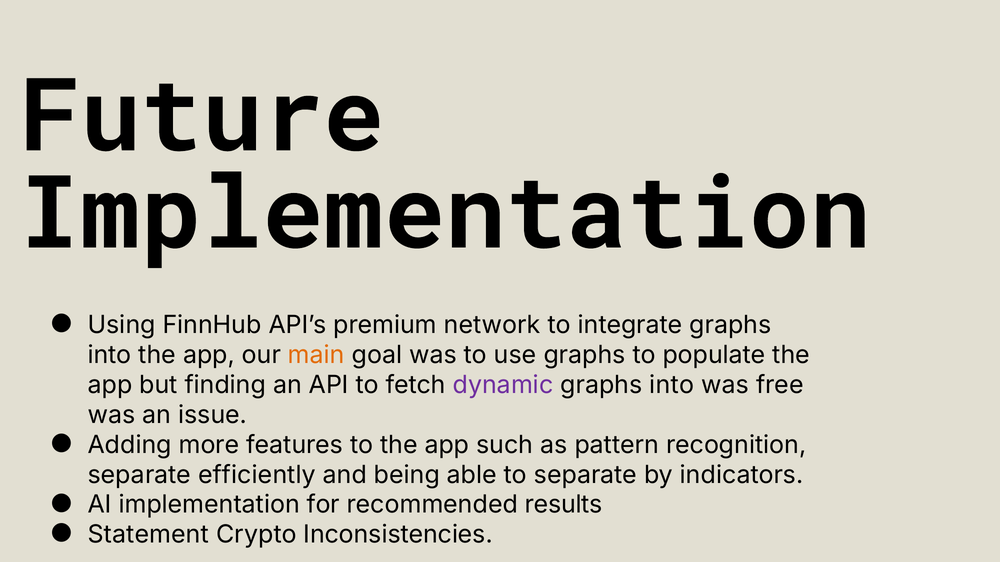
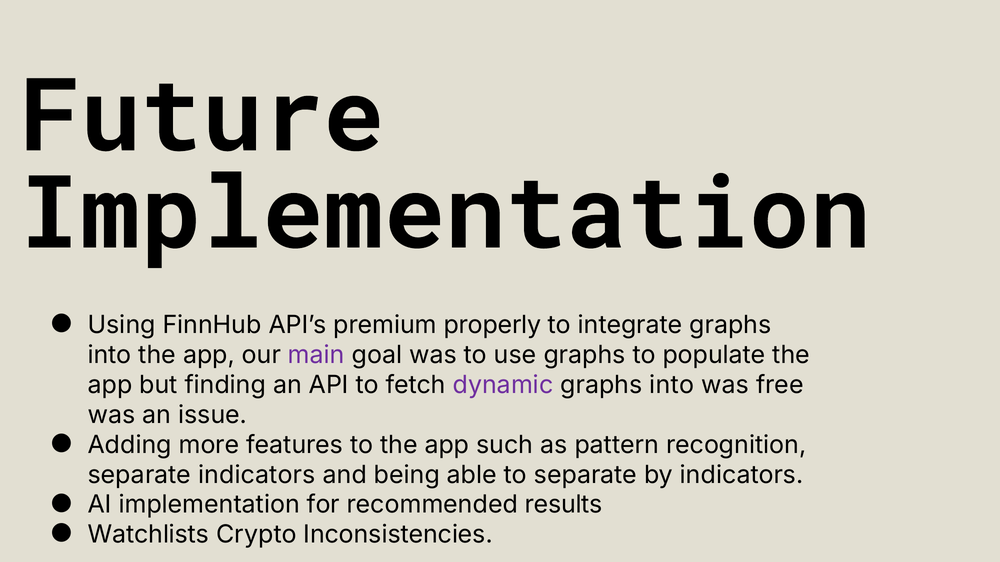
network: network -> properly
main colour: orange -> purple
separate efficiently: efficiently -> indicators
Statement: Statement -> Watchlists
